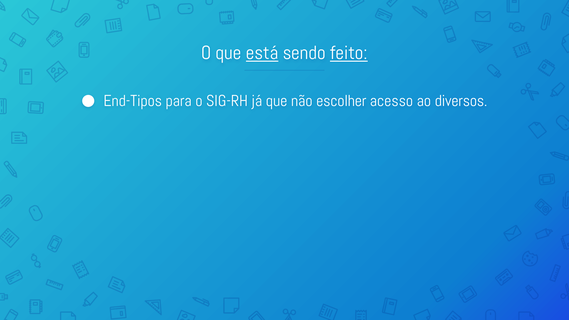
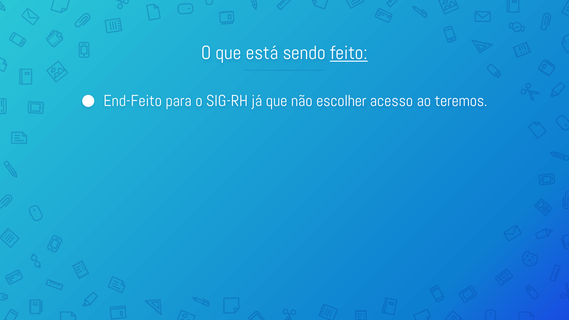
está underline: present -> none
End-Tipos: End-Tipos -> End-Feito
diversos: diversos -> teremos
